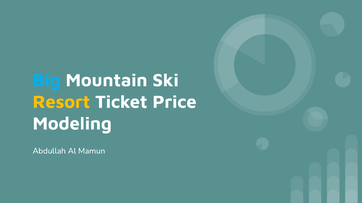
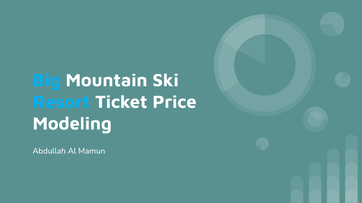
Resort colour: yellow -> light blue
